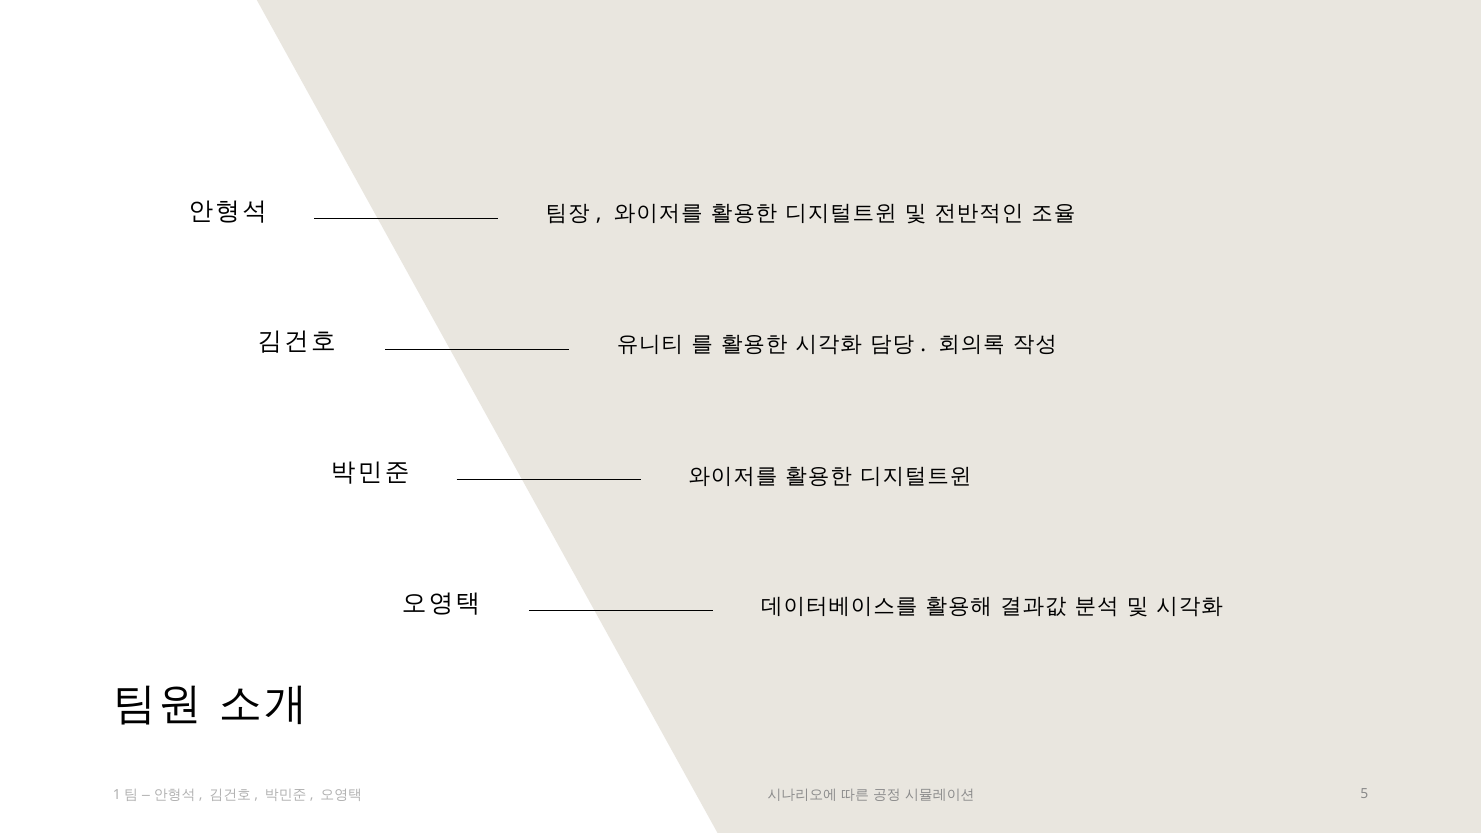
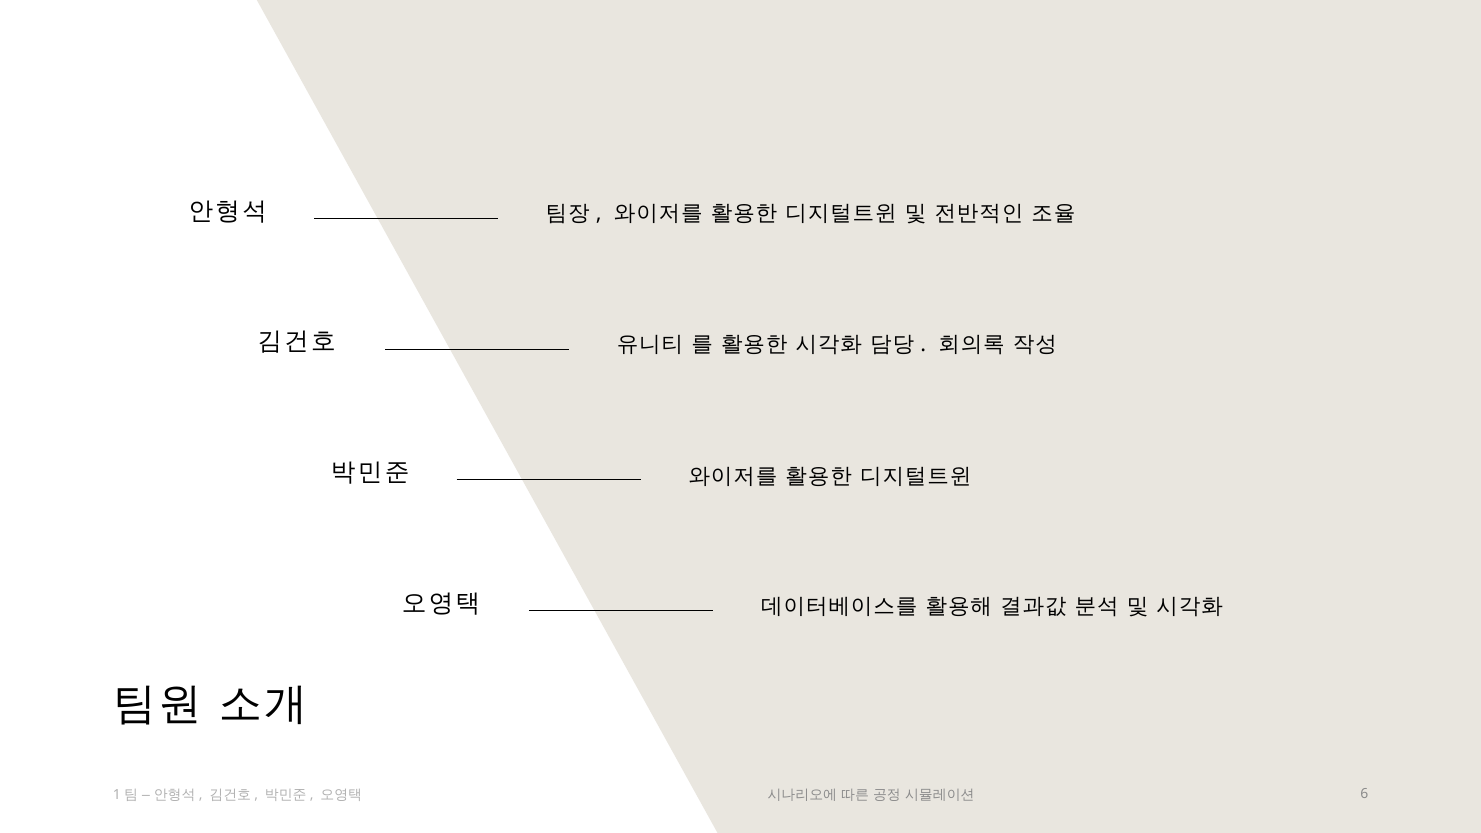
5: 5 -> 6
